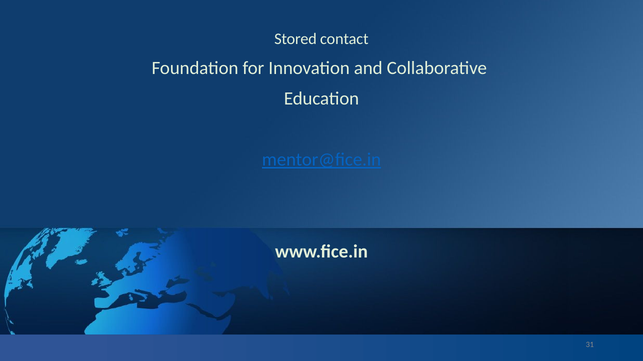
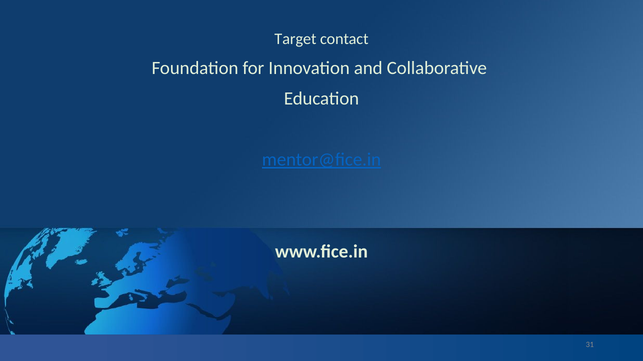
Stored: Stored -> Target
